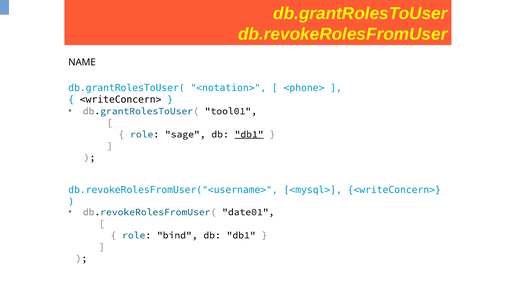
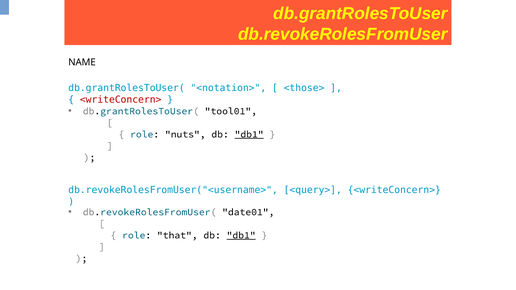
<phone>: <phone> -> <those>
<writeConcern> at (121, 100) colour: black -> red
sage: sage -> nuts
<mysql>: <mysql> -> <query>
bind: bind -> that
db1 at (241, 235) underline: none -> present
